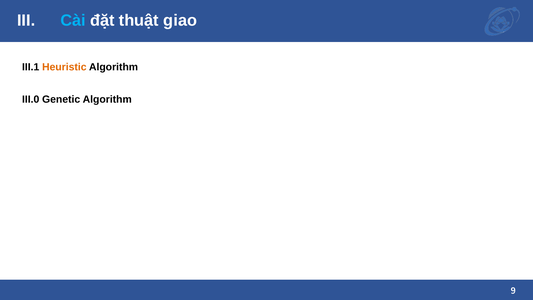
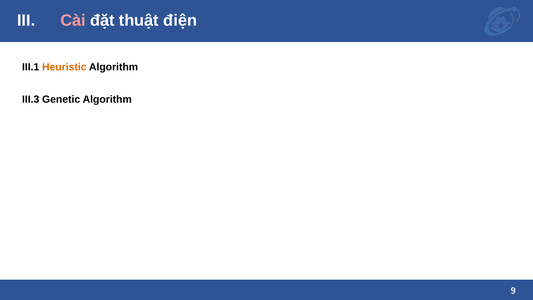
Cài colour: light blue -> pink
giao: giao -> điện
III.0: III.0 -> III.3
